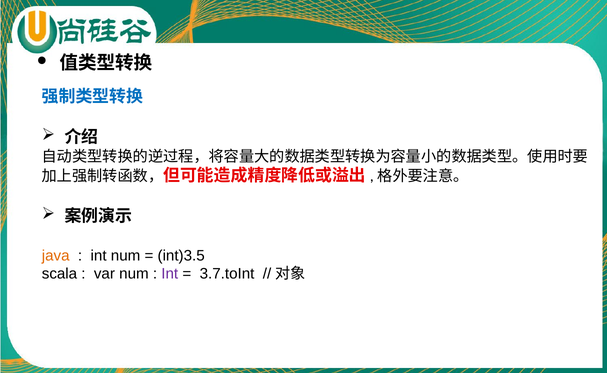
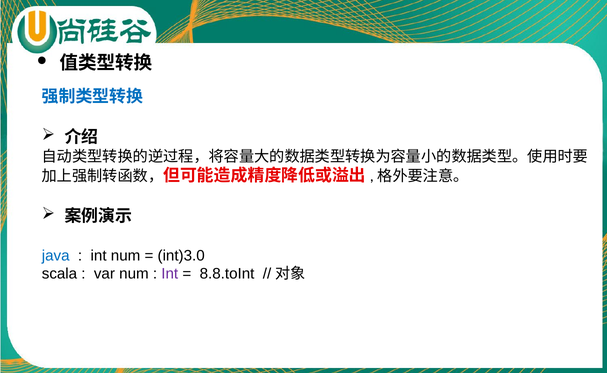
java colour: orange -> blue
int)3.5: int)3.5 -> int)3.0
3.7.toInt: 3.7.toInt -> 8.8.toInt
